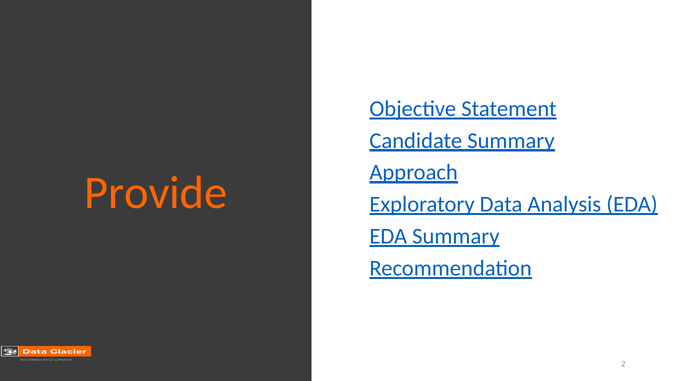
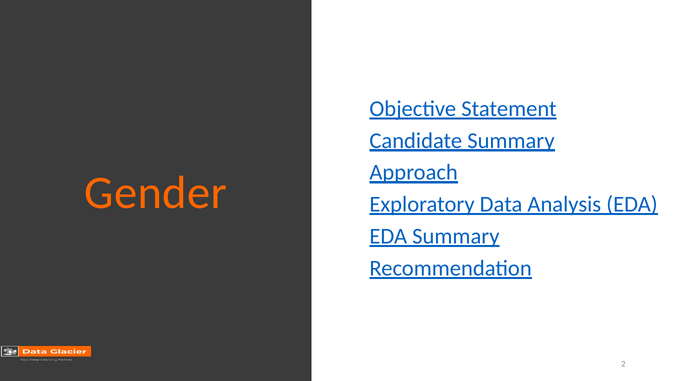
Provide: Provide -> Gender
